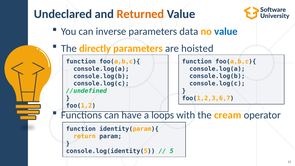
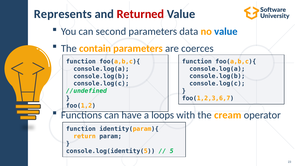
Undeclared: Undeclared -> Represents
Returned colour: orange -> red
inverse: inverse -> second
directly: directly -> contain
hoisted: hoisted -> coerces
